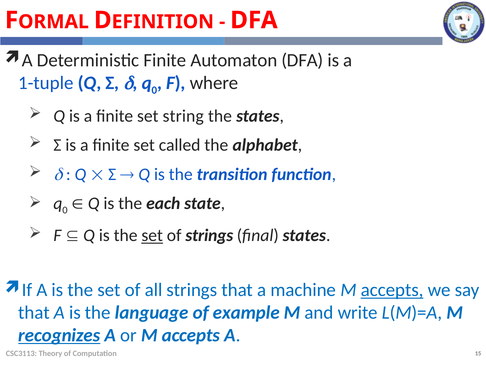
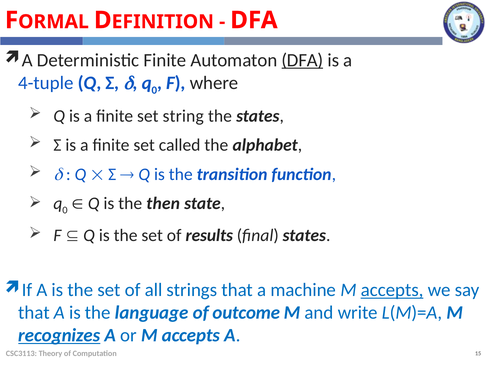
DFA at (302, 60) underline: none -> present
1-tuple: 1-tuple -> 4-tuple
each: each -> then
set at (152, 235) underline: present -> none
of strings: strings -> results
example: example -> outcome
